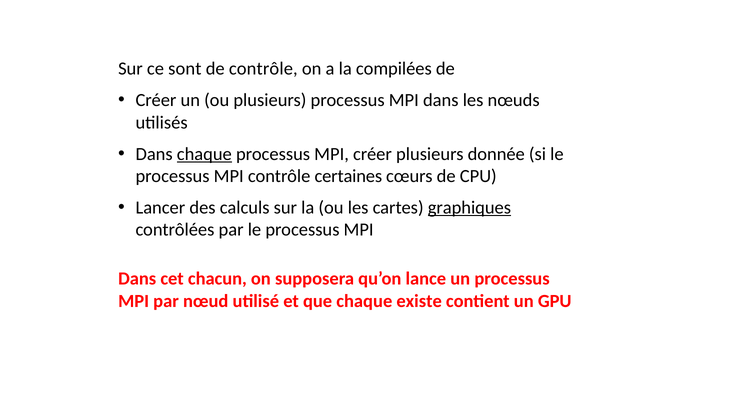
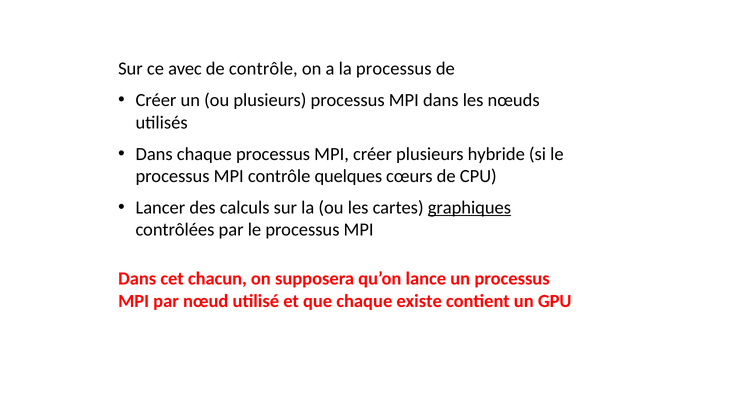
sont: sont -> avec
la compilées: compilées -> processus
chaque at (204, 154) underline: present -> none
donnée: donnée -> hybride
certaines: certaines -> quelques
